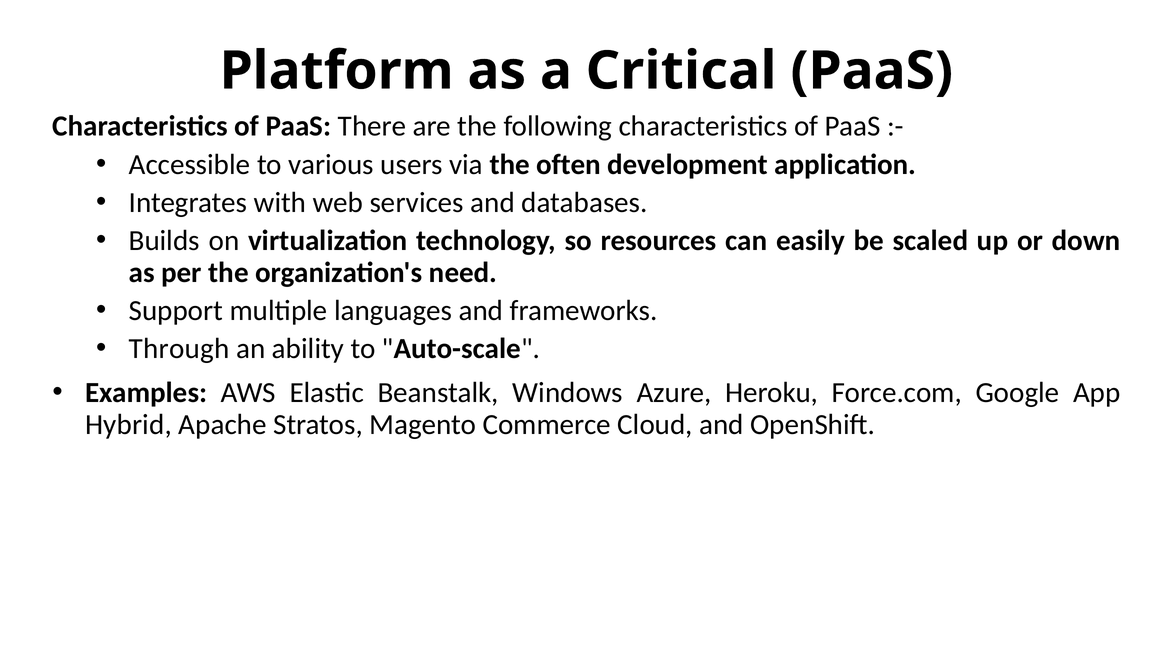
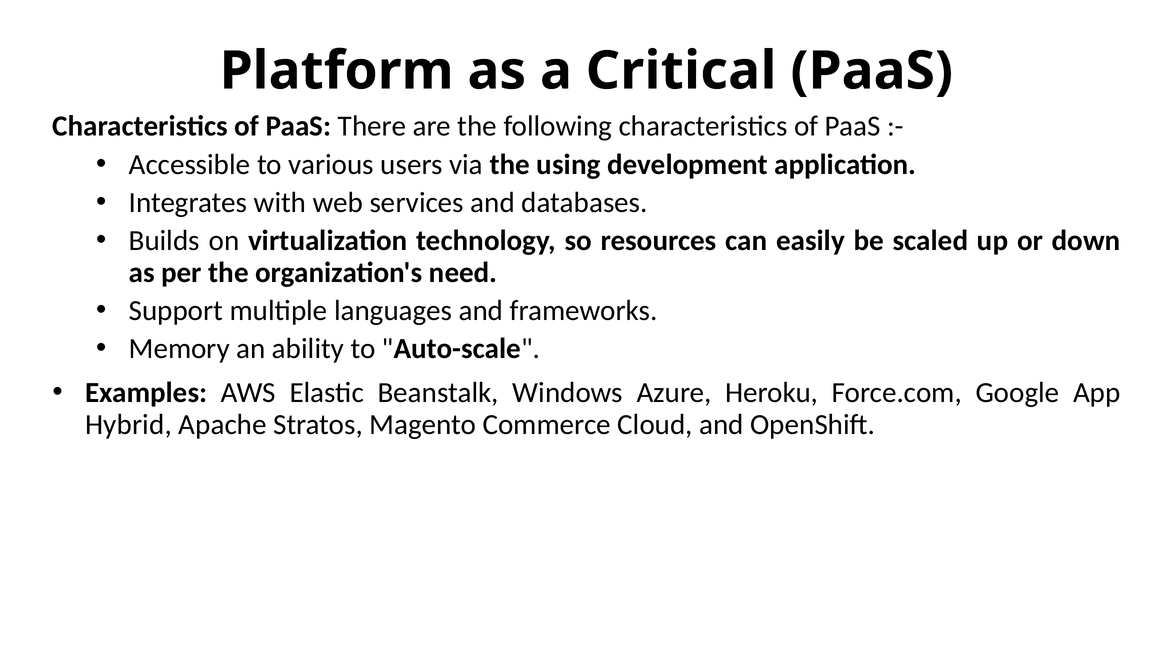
often: often -> using
Through: Through -> Memory
